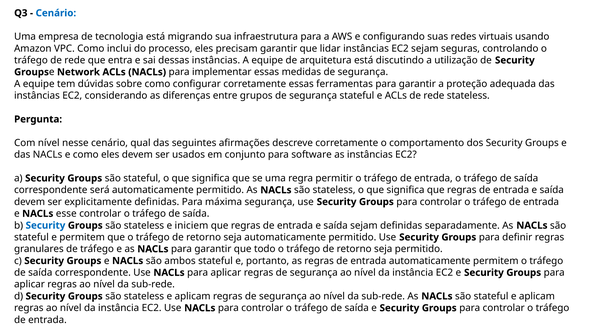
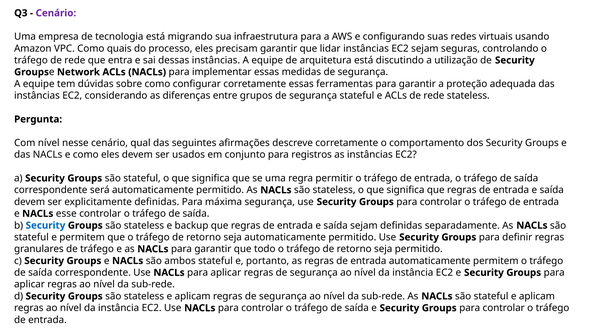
Cenário at (56, 13) colour: blue -> purple
inclui: inclui -> quais
software: software -> registros
iniciem: iniciem -> backup
